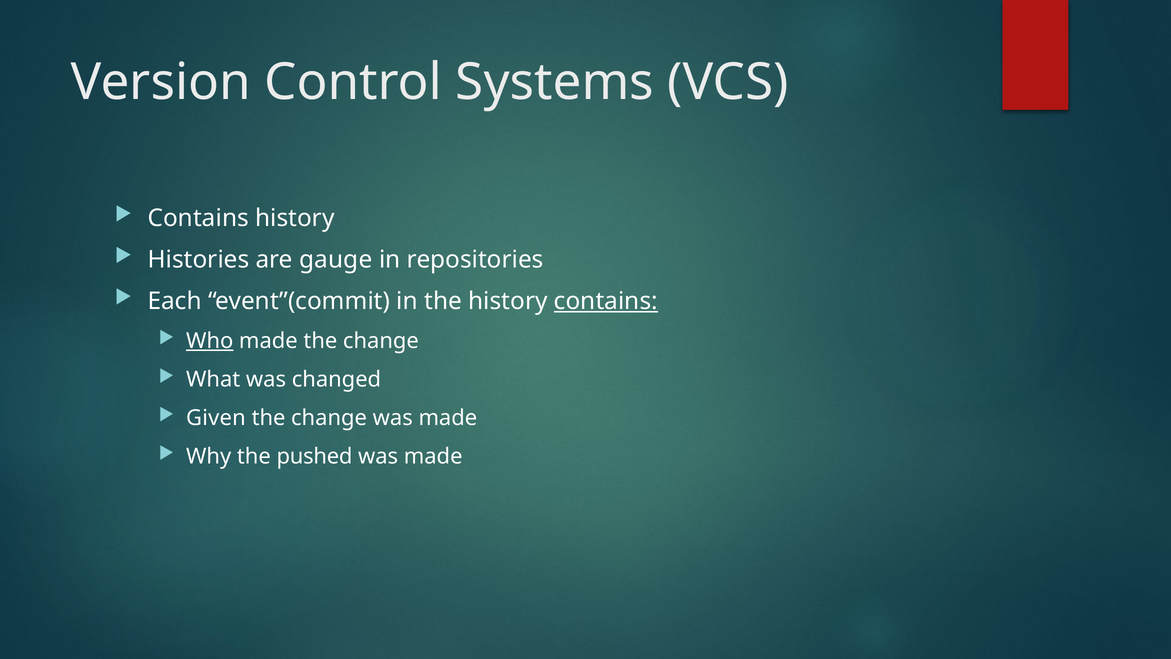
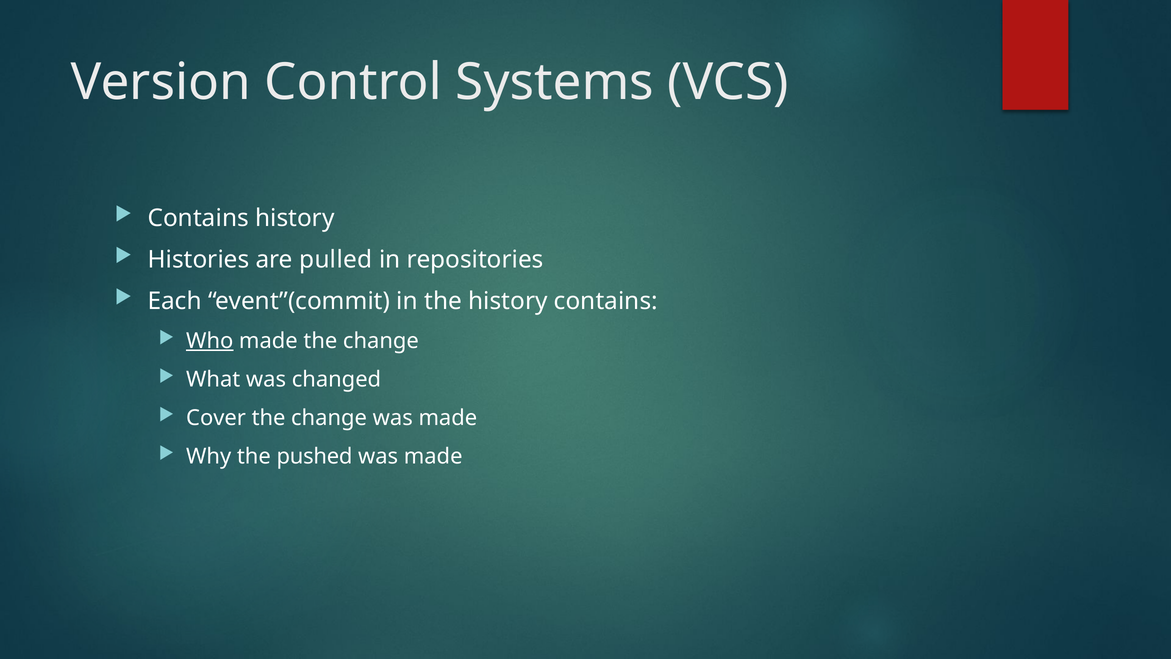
gauge: gauge -> pulled
contains at (606, 301) underline: present -> none
Given: Given -> Cover
